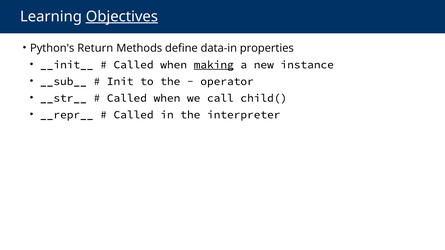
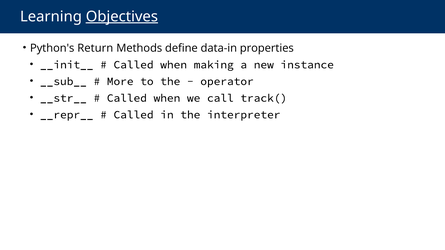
making underline: present -> none
Init: Init -> More
child(: child( -> track(
